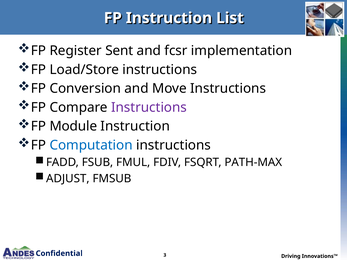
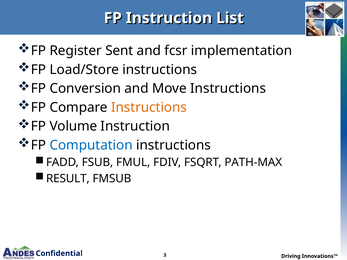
Instructions at (149, 108) colour: purple -> orange
Module: Module -> Volume
ADJUST: ADJUST -> RESULT
